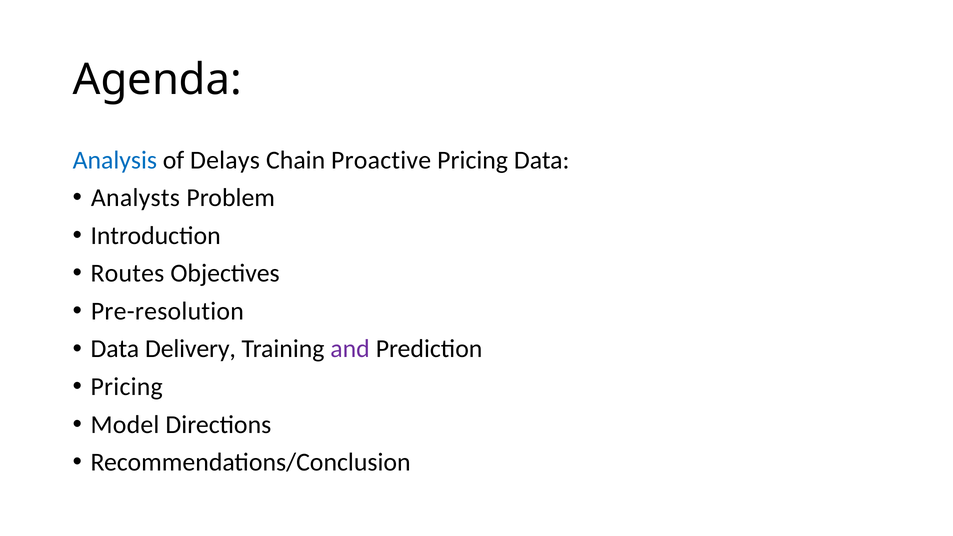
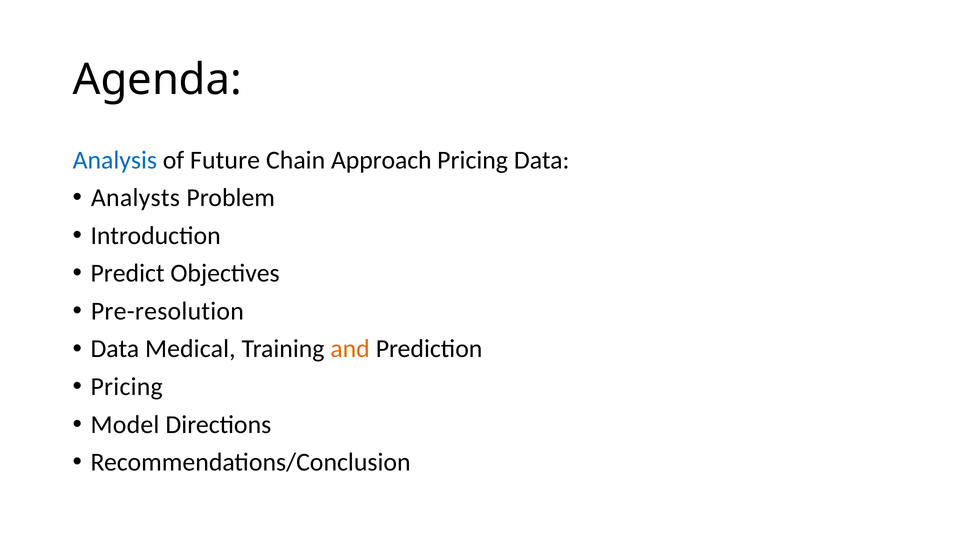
Delays: Delays -> Future
Proactive: Proactive -> Approach
Routes: Routes -> Predict
Delivery: Delivery -> Medical
and colour: purple -> orange
